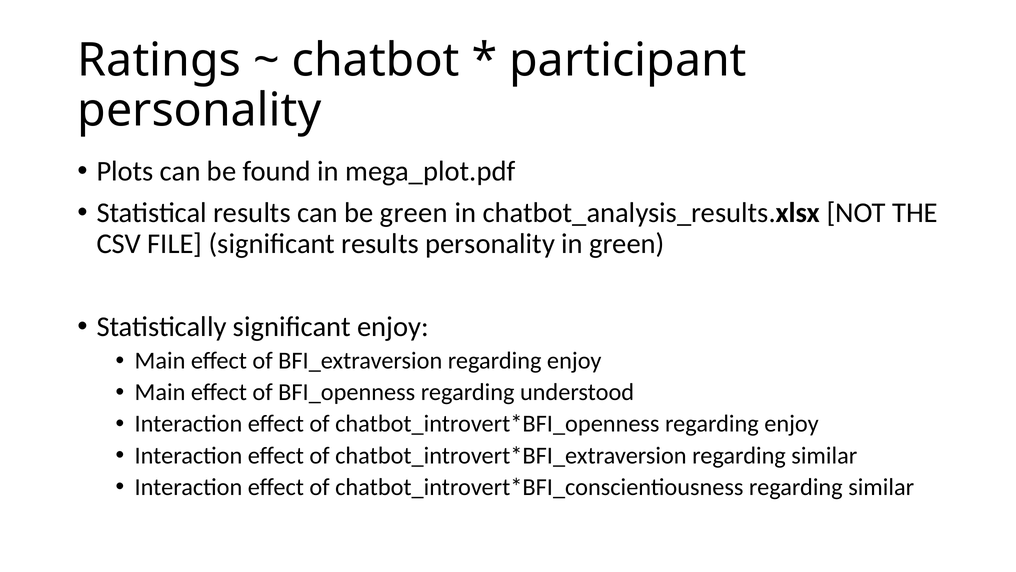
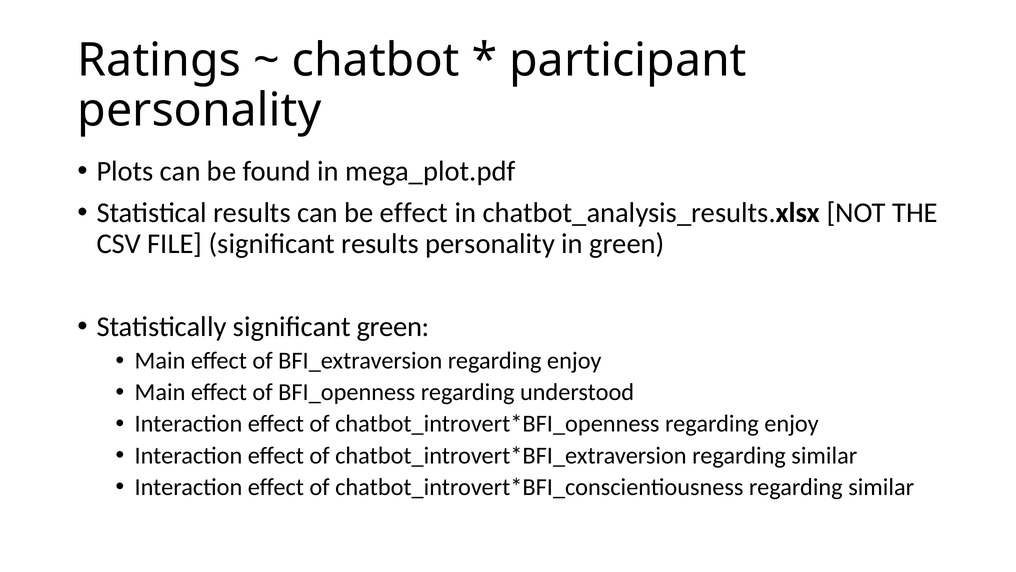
be green: green -> effect
significant enjoy: enjoy -> green
